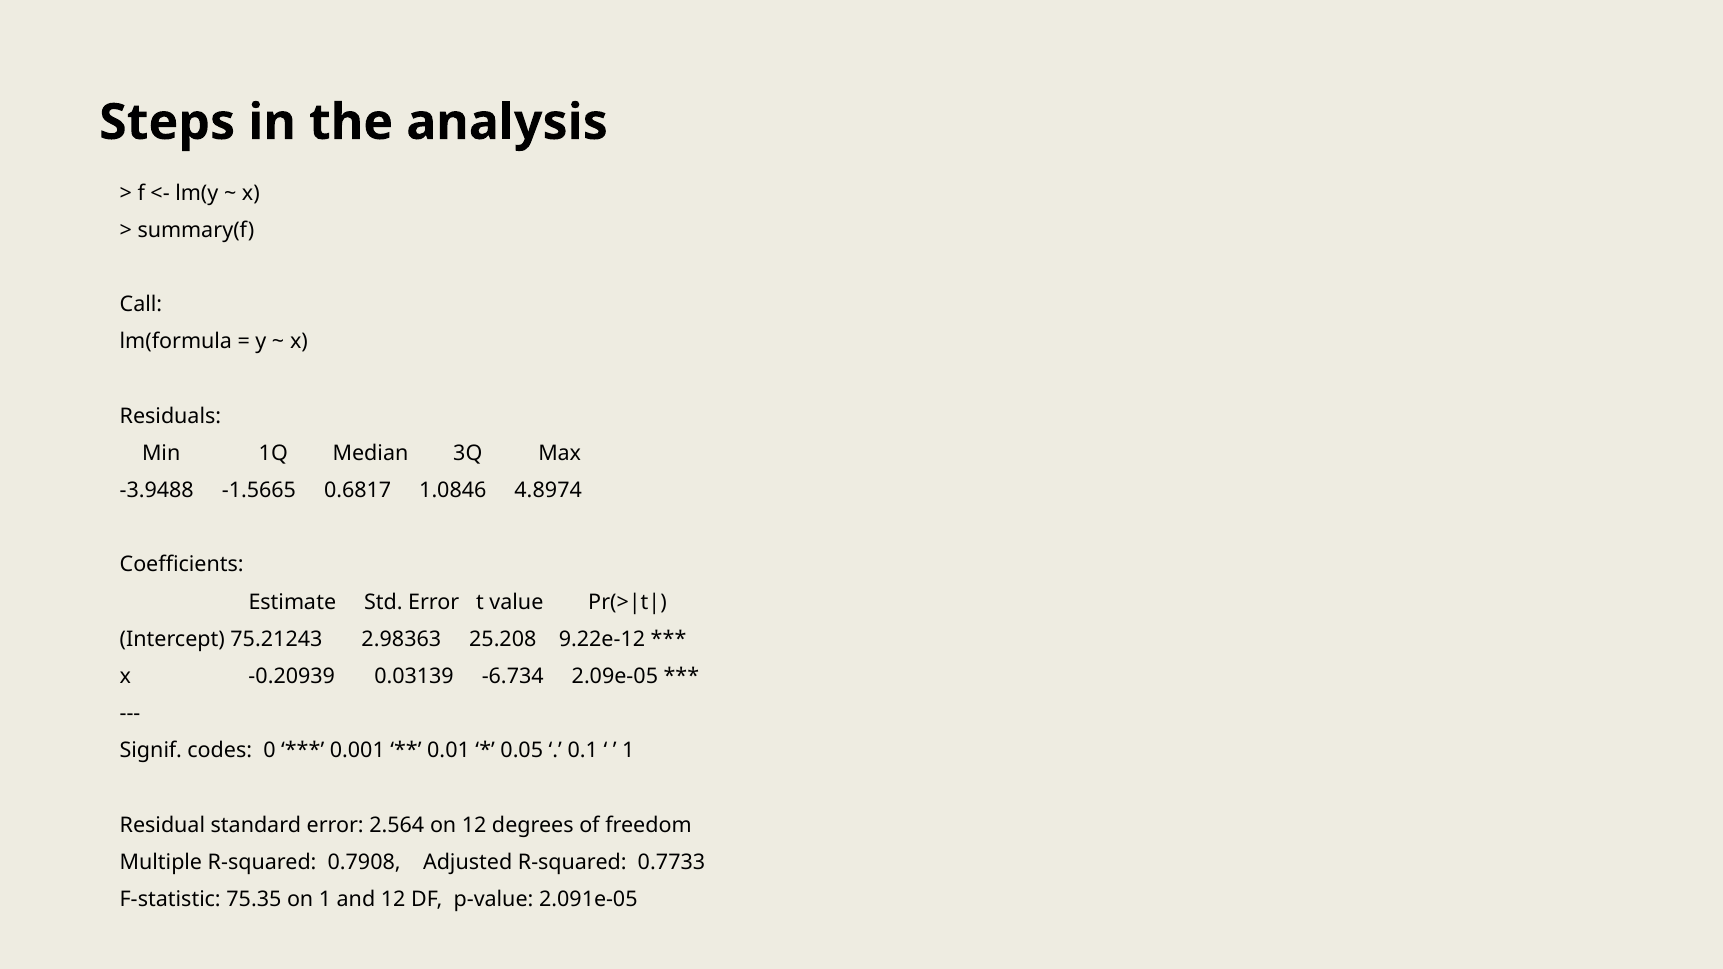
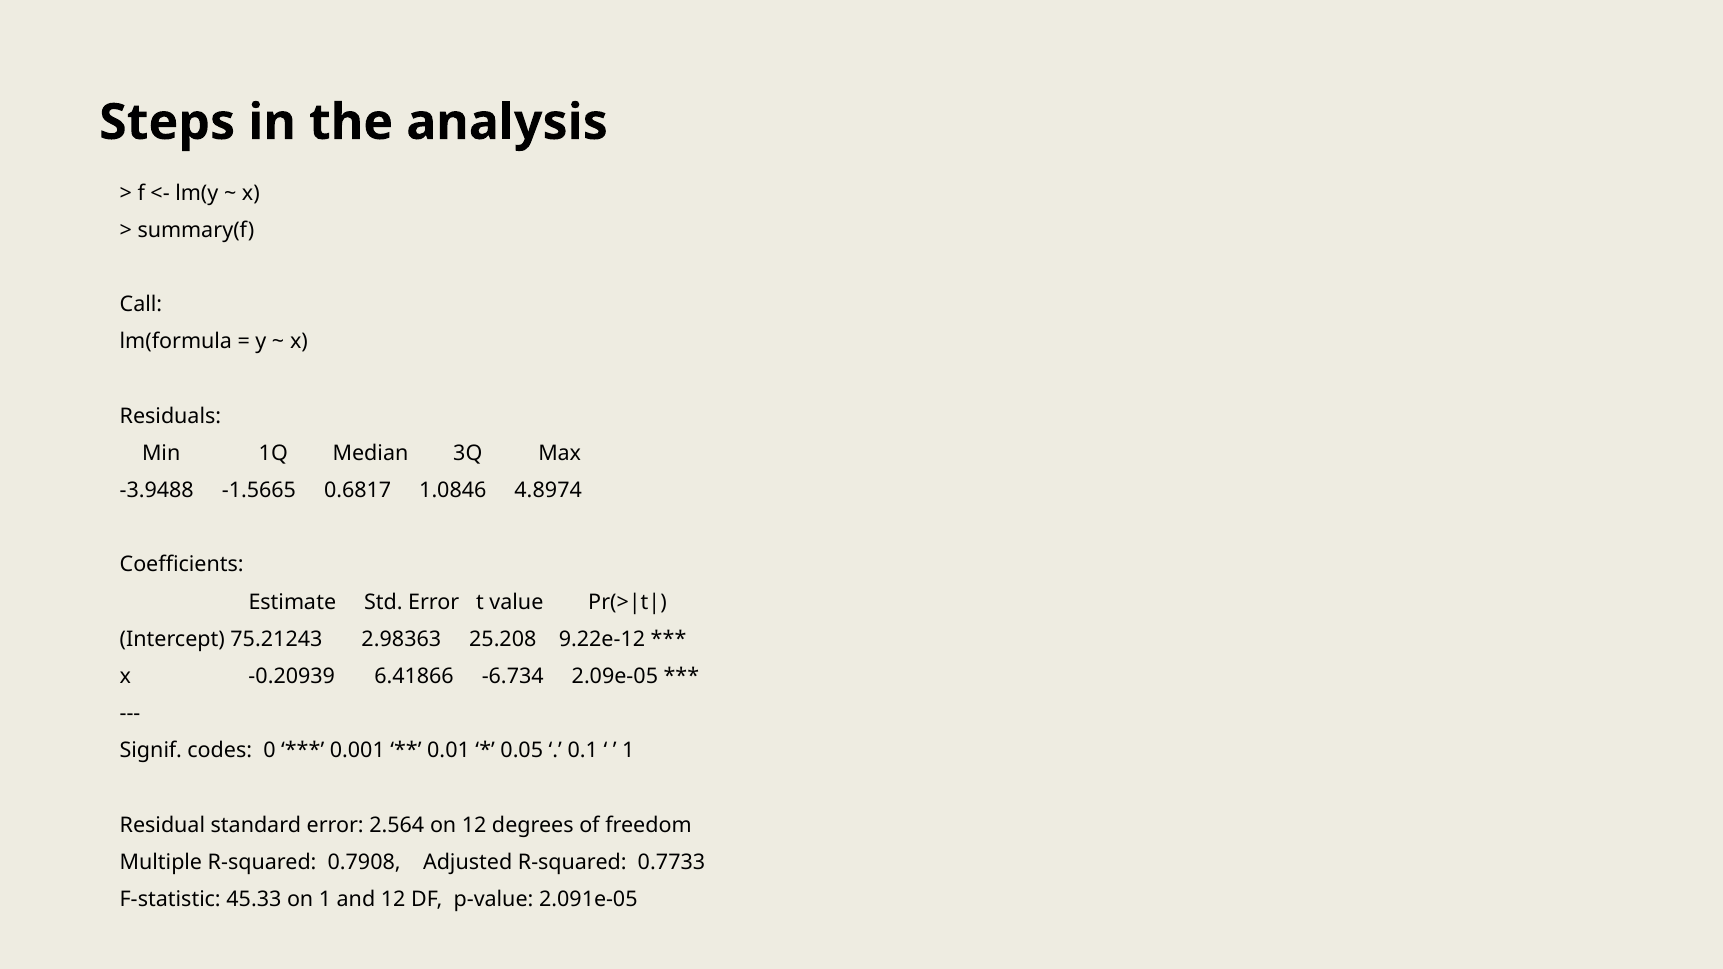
0.03139: 0.03139 -> 6.41866
75.35: 75.35 -> 45.33
